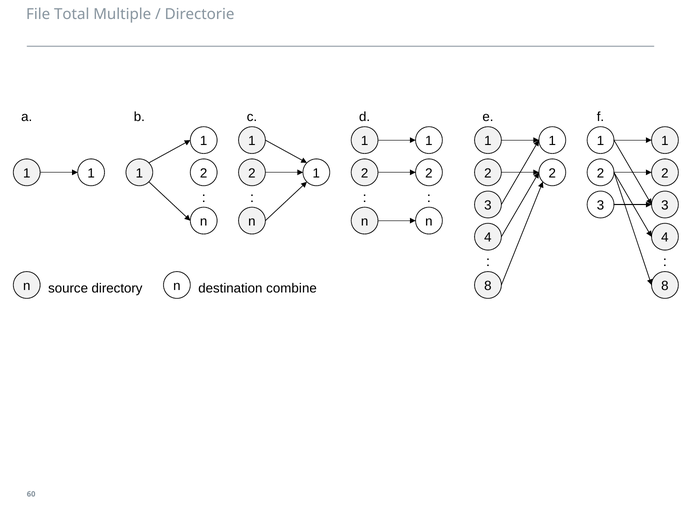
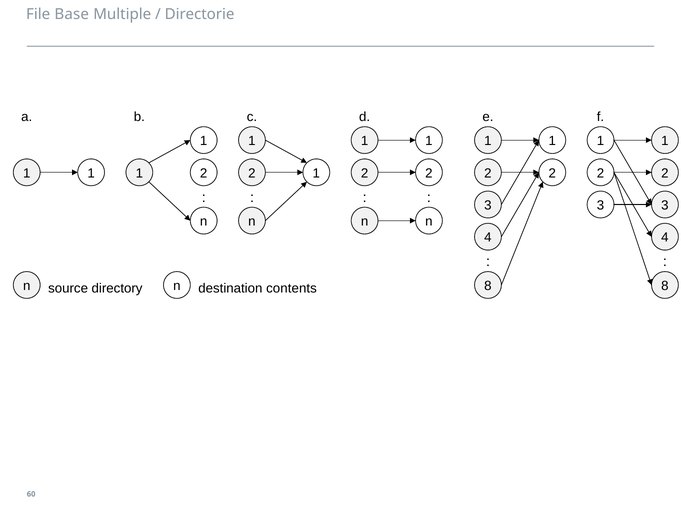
Total: Total -> Base
combine: combine -> contents
